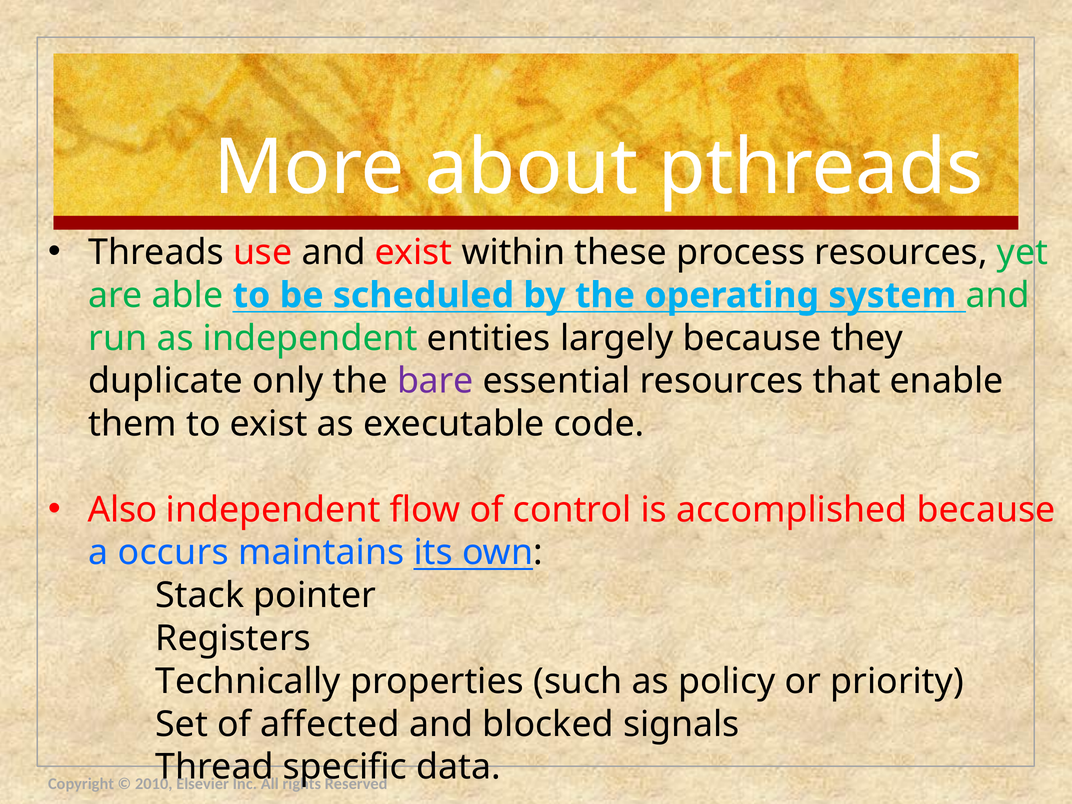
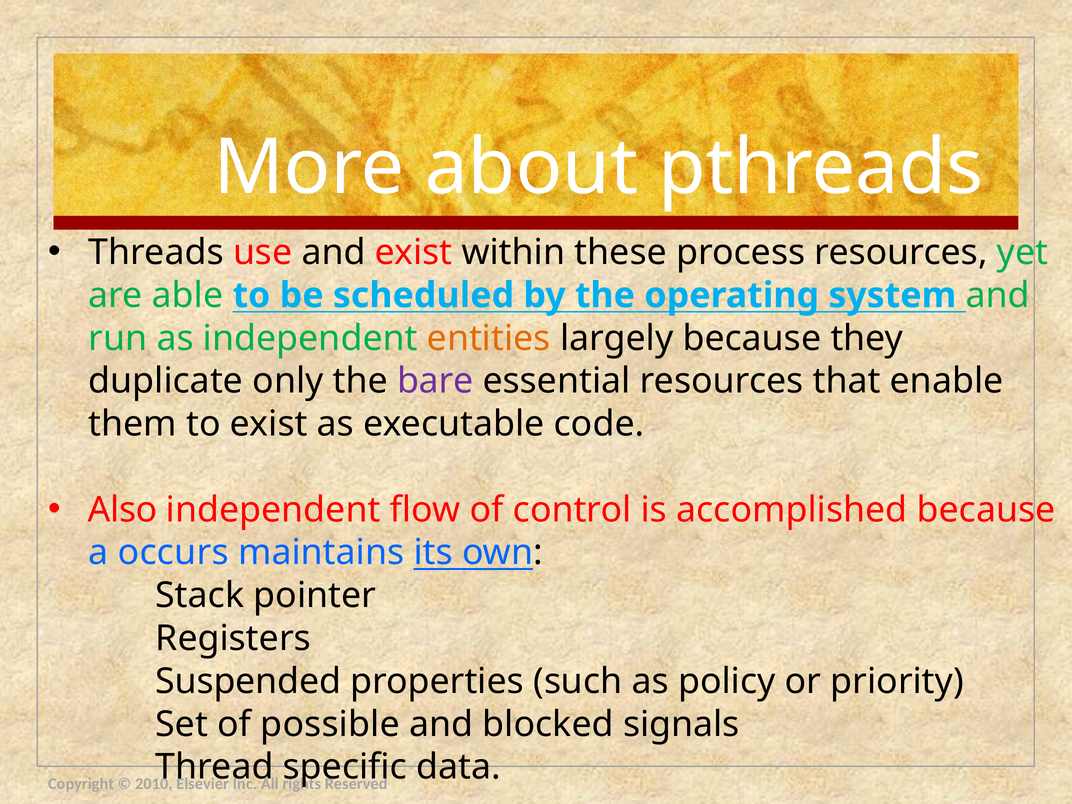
entities colour: black -> orange
Technically: Technically -> Suspended
affected: affected -> possible
